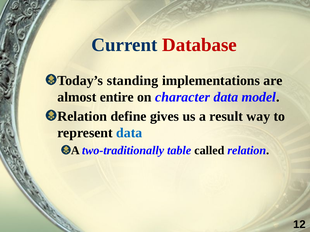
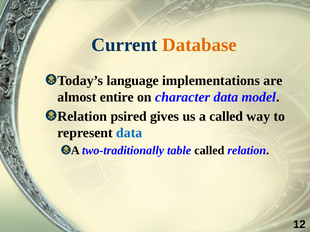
Database colour: red -> orange
standing: standing -> language
define: define -> psired
a result: result -> called
